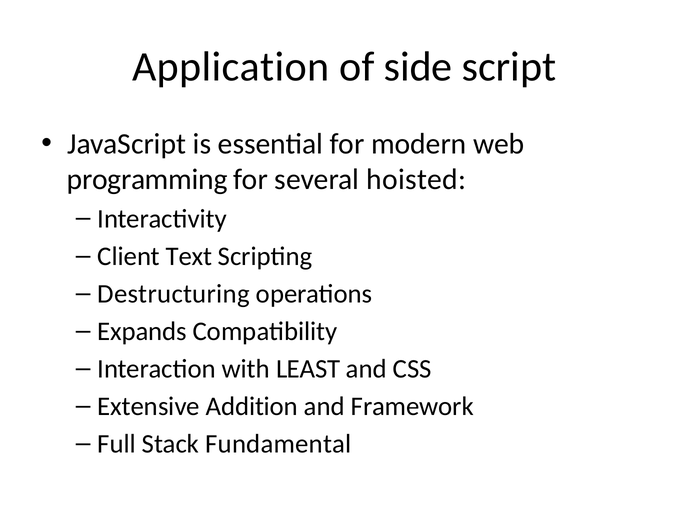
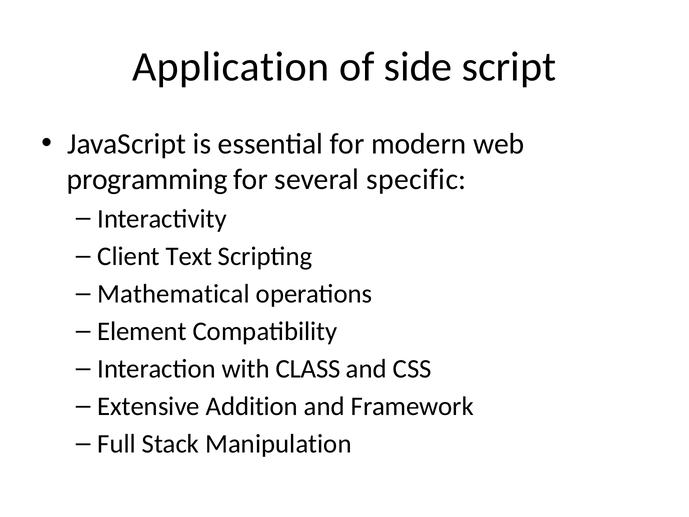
hoisted: hoisted -> specific
Destructuring: Destructuring -> Mathematical
Expands: Expands -> Element
LEAST: LEAST -> CLASS
Fundamental: Fundamental -> Manipulation
